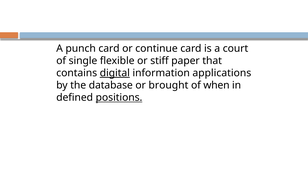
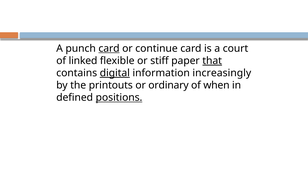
card at (109, 48) underline: none -> present
single: single -> linked
that underline: none -> present
applications: applications -> increasingly
database: database -> printouts
brought: brought -> ordinary
